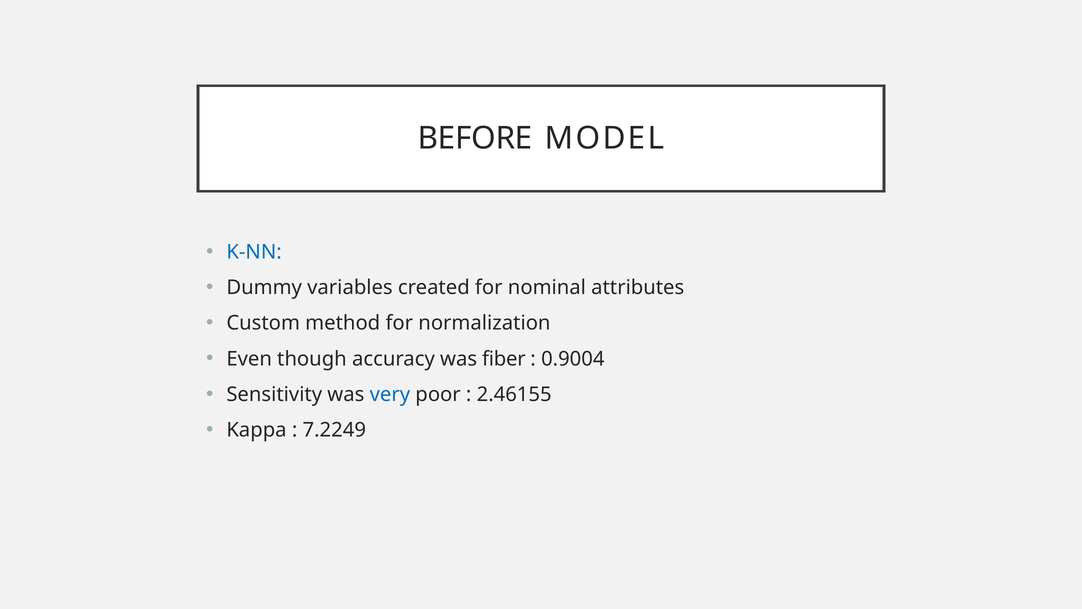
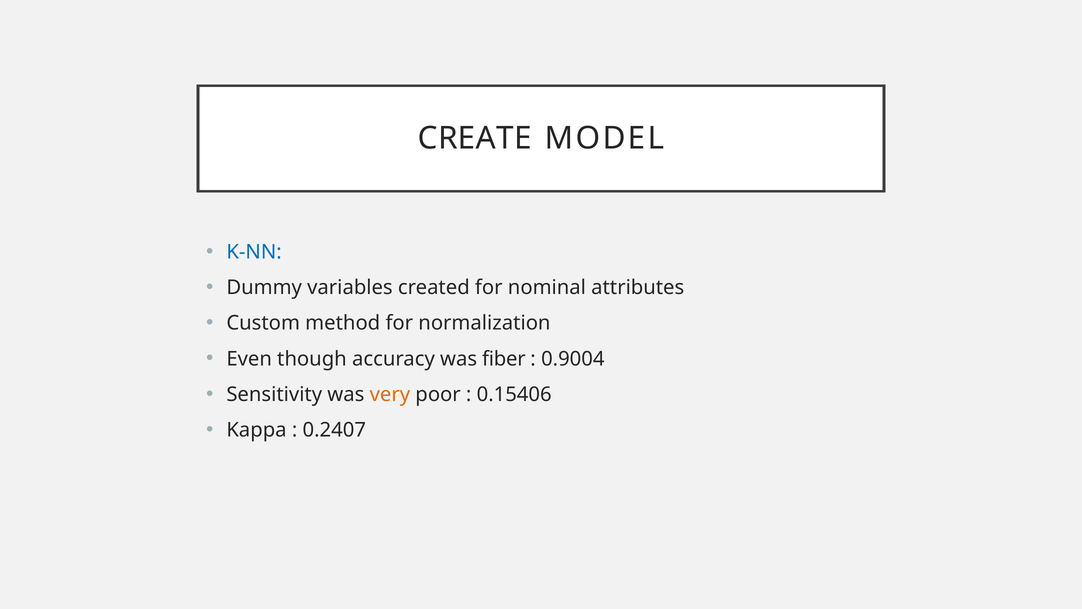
BEFORE: BEFORE -> CREATE
very colour: blue -> orange
2.46155: 2.46155 -> 0.15406
7.2249: 7.2249 -> 0.2407
